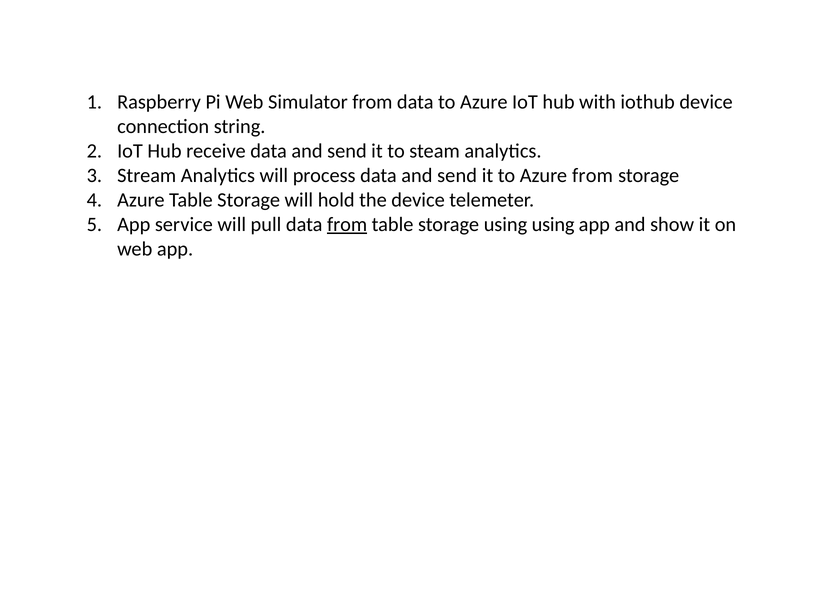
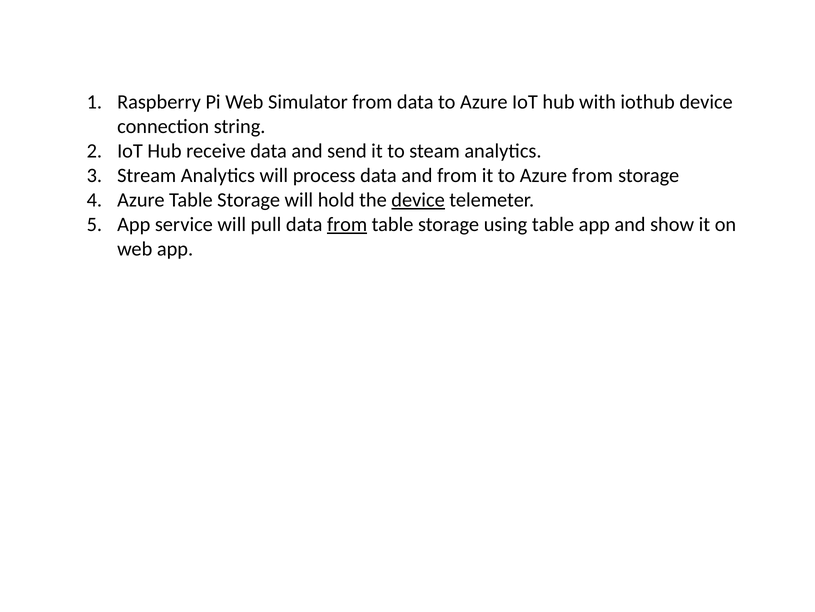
process data and send: send -> from
device at (418, 200) underline: none -> present
using using: using -> table
